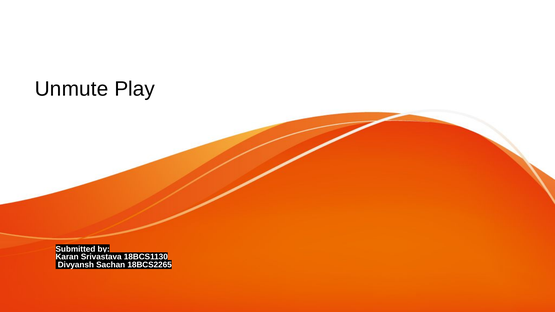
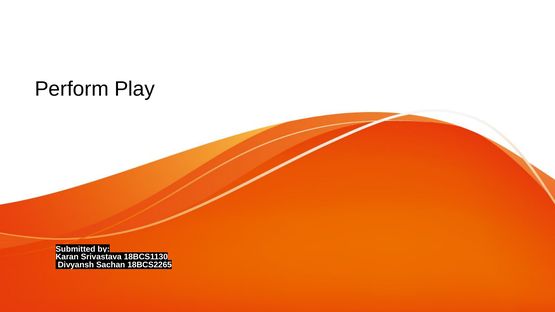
Unmute: Unmute -> Perform
